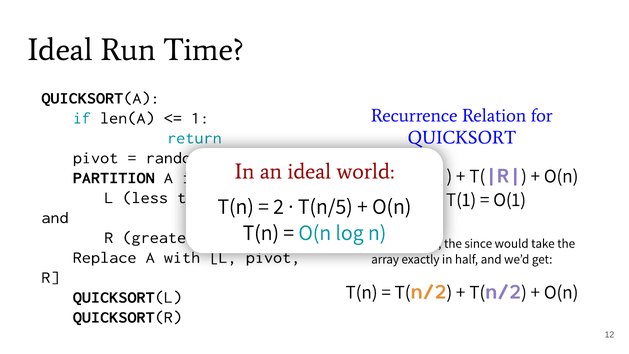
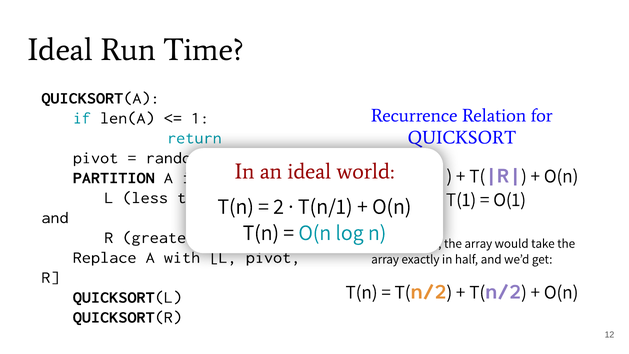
T(n/5: T(n/5 -> T(n/1
since at (478, 243): since -> array
